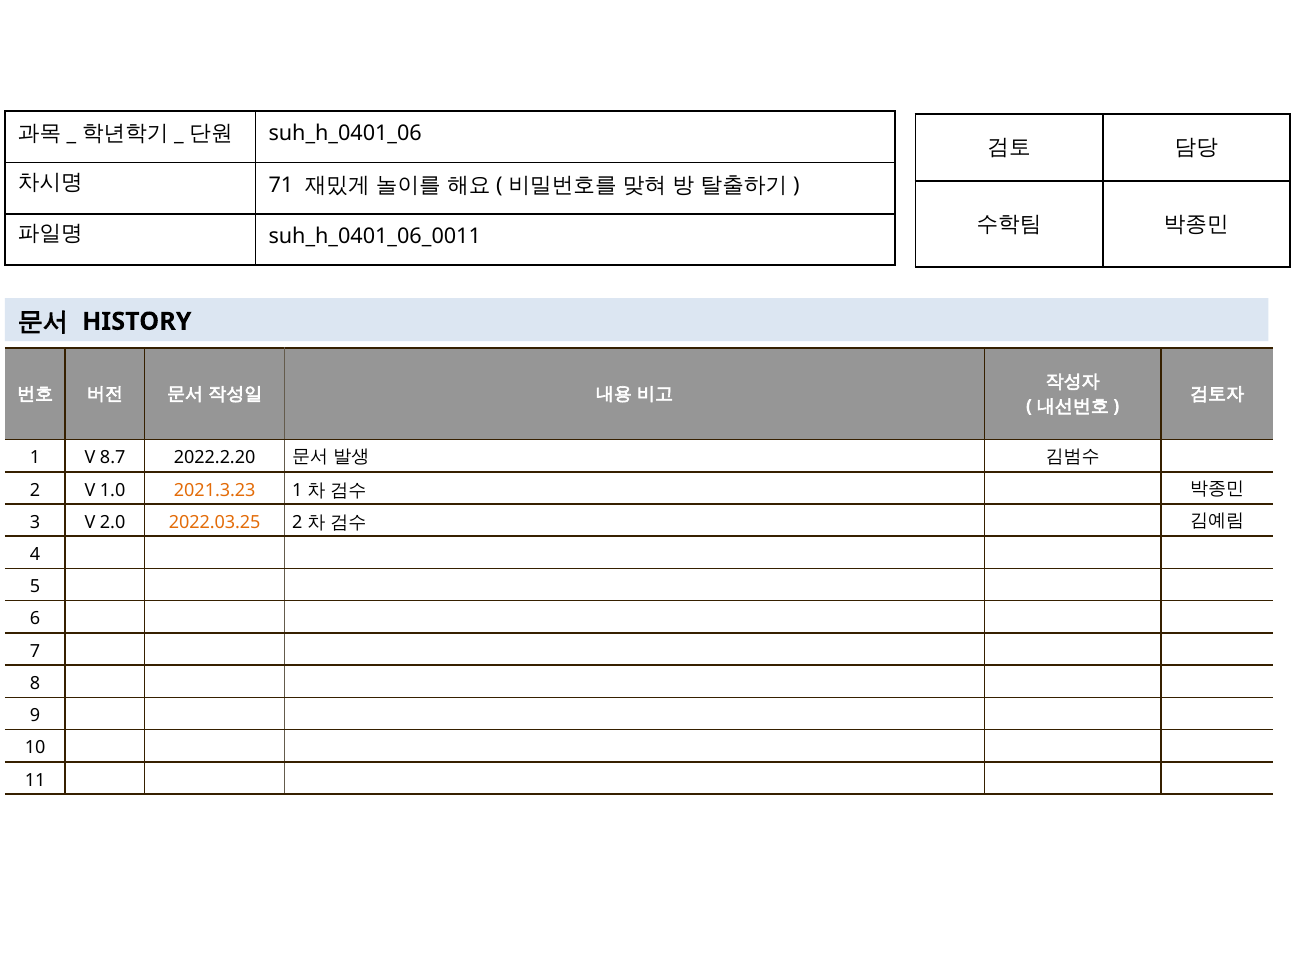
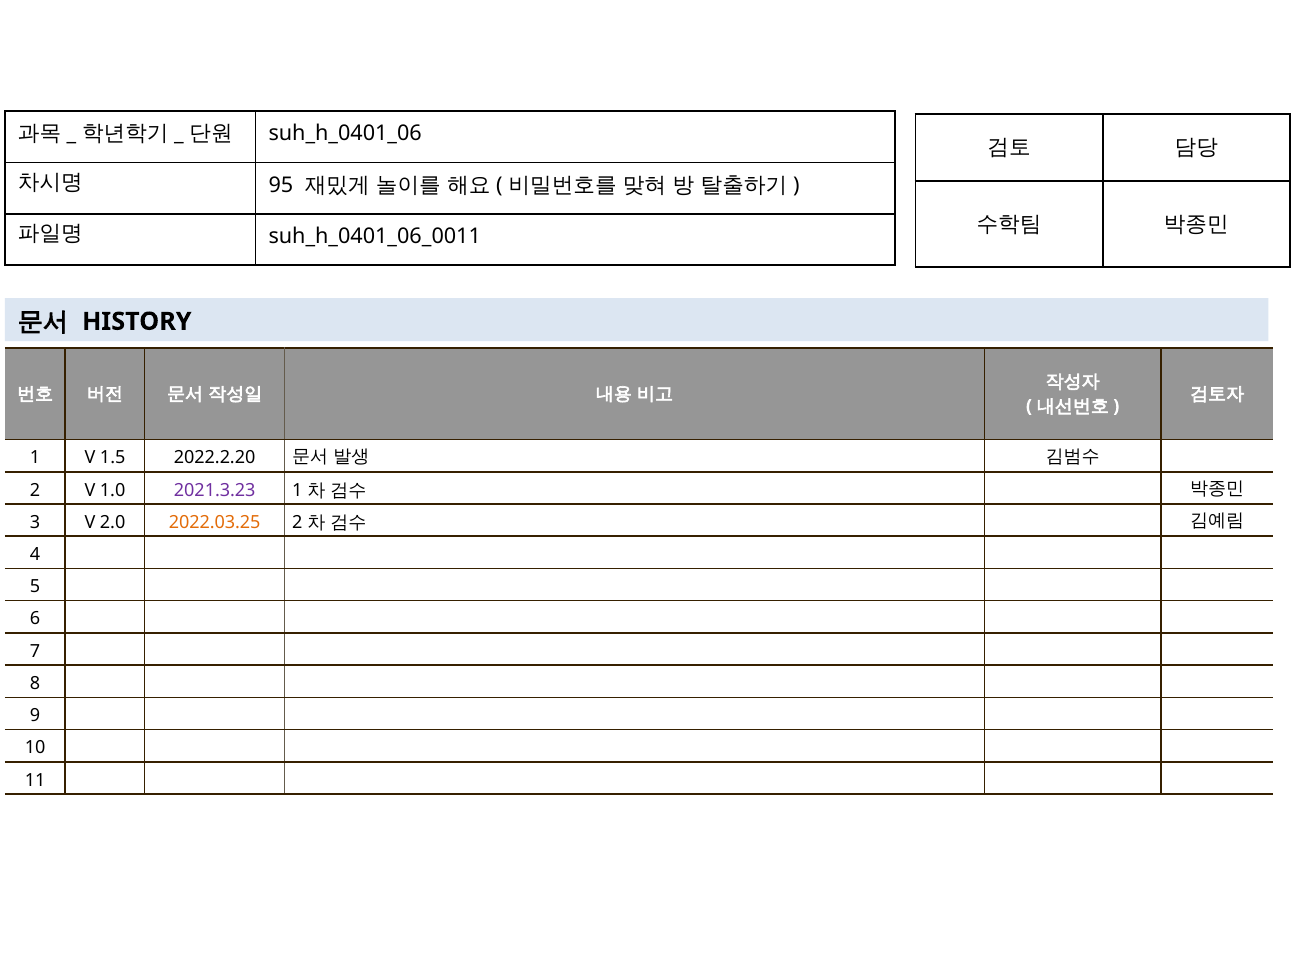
71: 71 -> 95
8.7: 8.7 -> 1.5
2021.3.23 colour: orange -> purple
